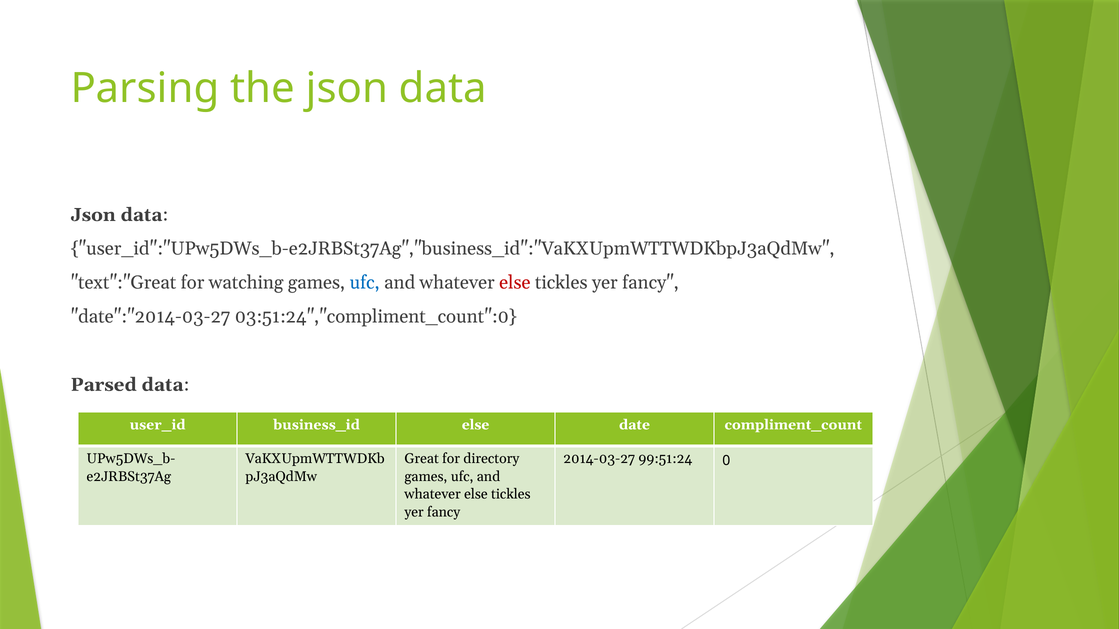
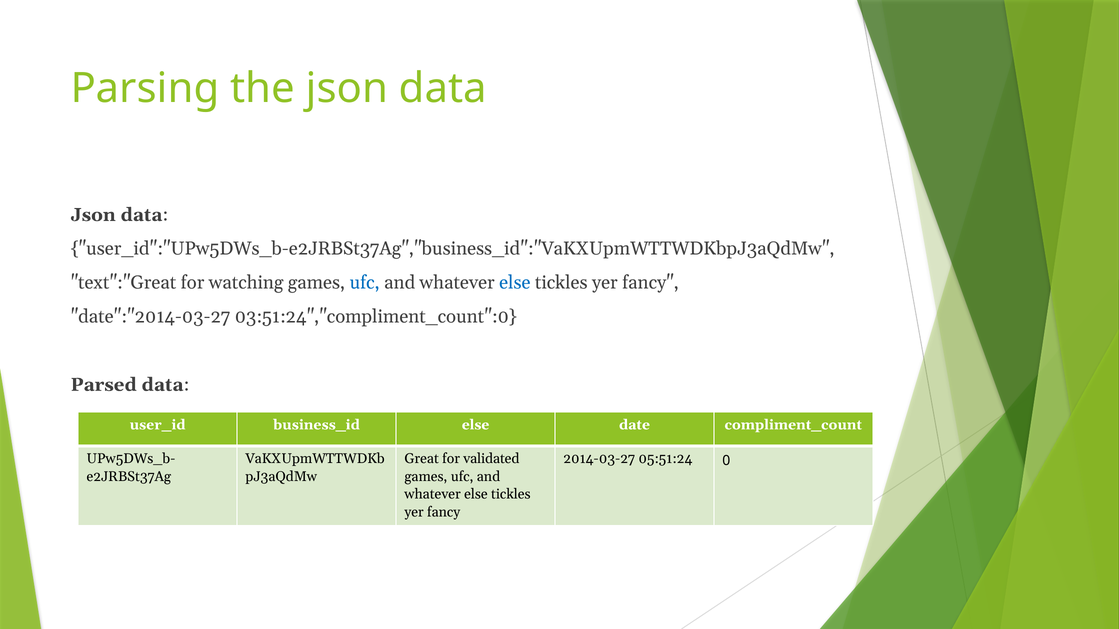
else at (515, 283) colour: red -> blue
directory: directory -> validated
99:51:24: 99:51:24 -> 05:51:24
